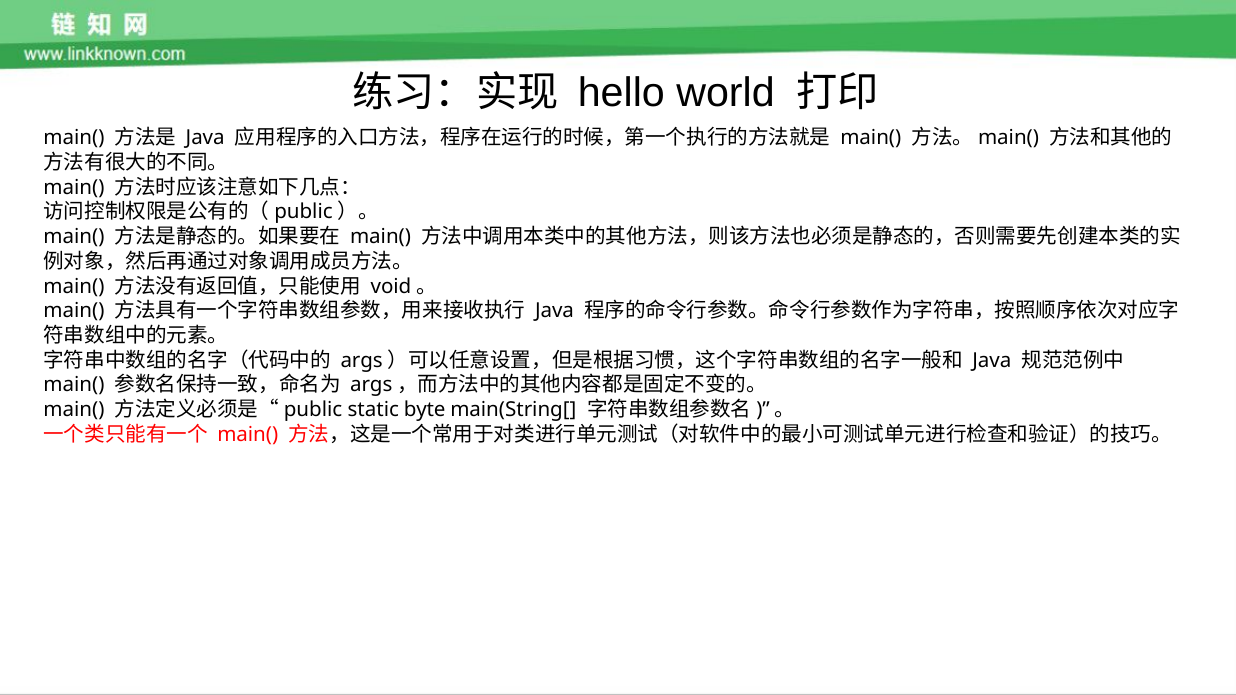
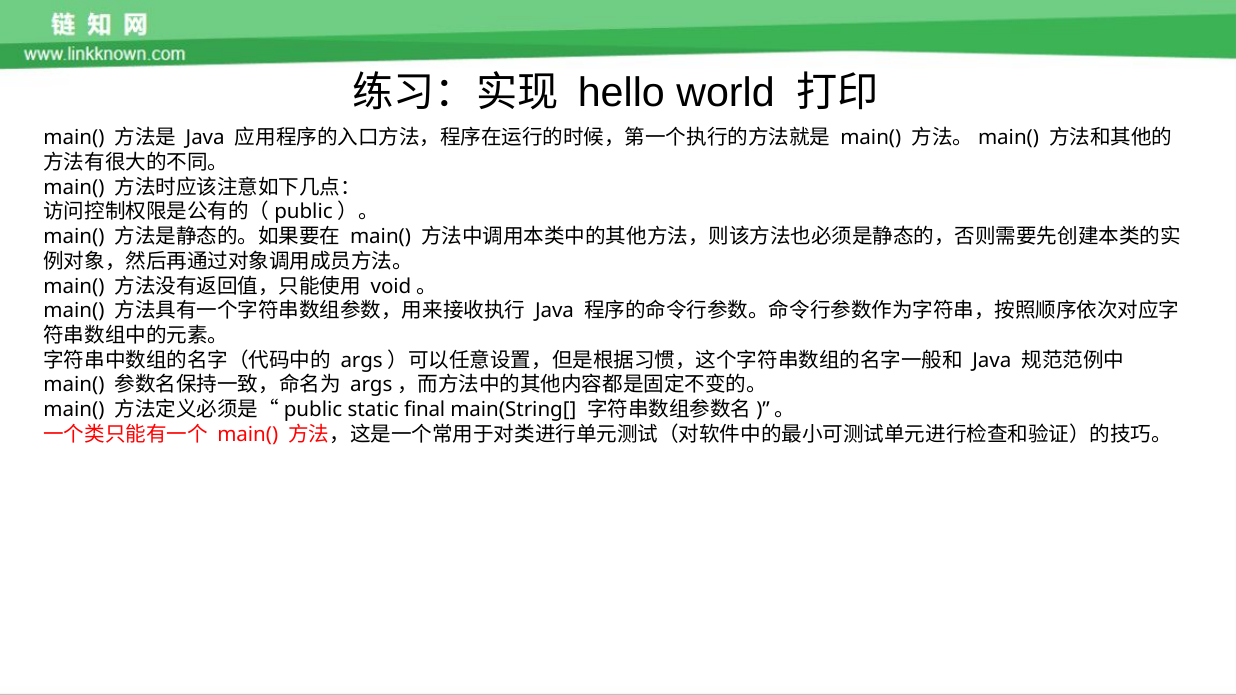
byte: byte -> final
